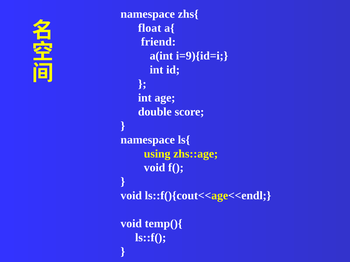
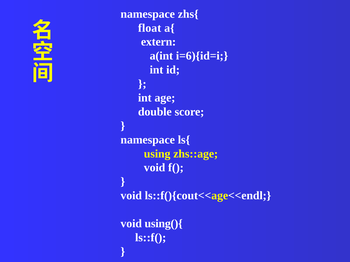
friend: friend -> extern
i=9){id=i: i=9){id=i -> i=6){id=i
temp(){: temp(){ -> using(){
